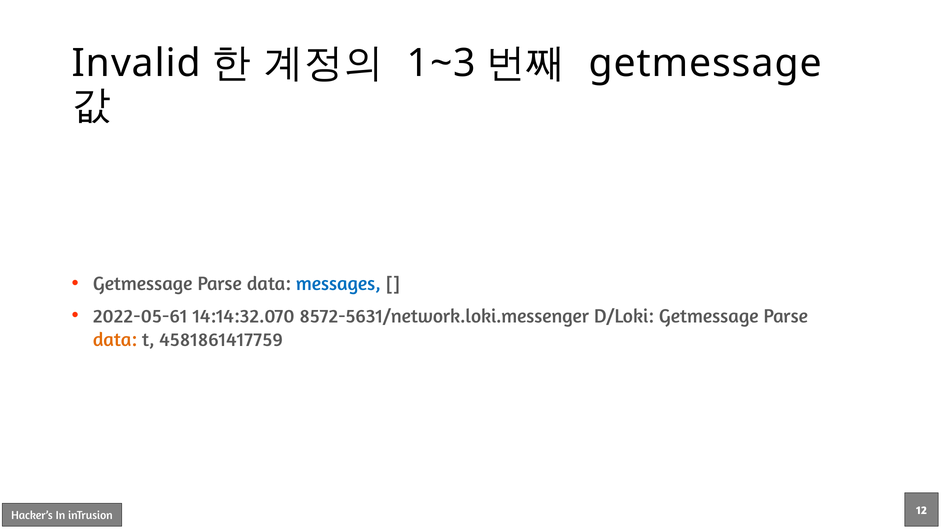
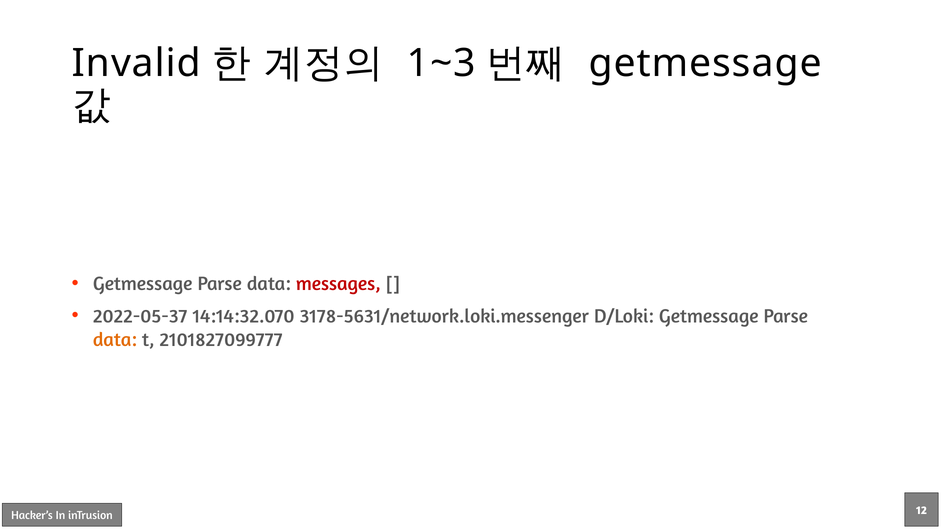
messages colour: blue -> red
2022-05-61: 2022-05-61 -> 2022-05-37
8572-5631/network.loki.messenger: 8572-5631/network.loki.messenger -> 3178-5631/network.loki.messenger
4581861417759: 4581861417759 -> 2101827099777
